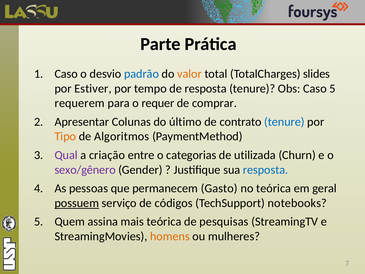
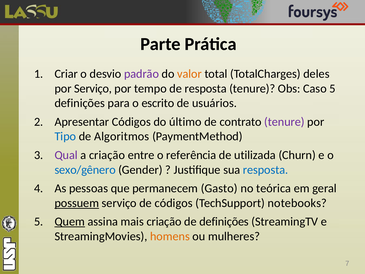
Caso at (66, 74): Caso -> Criar
padrão colour: blue -> purple
slides: slides -> deles
por Estiver: Estiver -> Serviço
requerem at (80, 103): requerem -> definições
requer: requer -> escrito
comprar: comprar -> usuários
Apresentar Colunas: Colunas -> Códigos
tenure at (284, 122) colour: blue -> purple
Tipo colour: orange -> blue
categorias: categorias -> referência
sexo/gênero colour: purple -> blue
Quem underline: none -> present
mais teórica: teórica -> criação
de pesquisas: pesquisas -> definições
